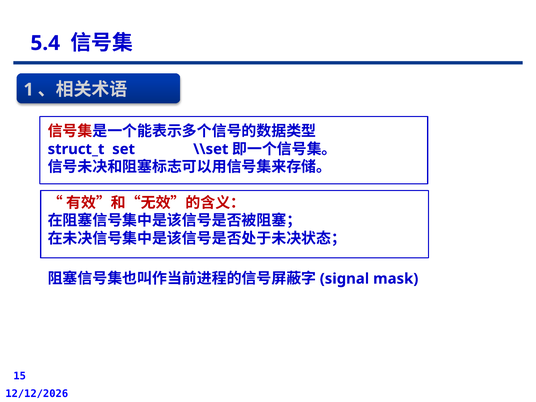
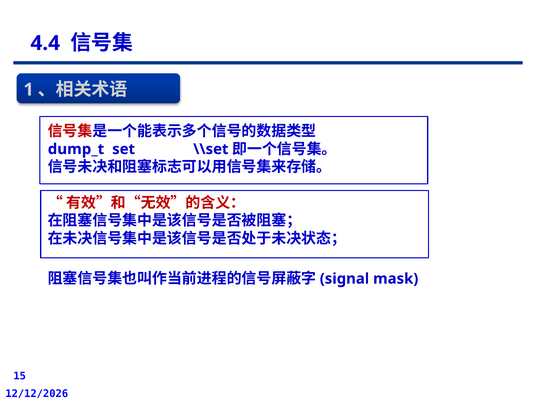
5.4: 5.4 -> 4.4
struct_t: struct_t -> dump_t
